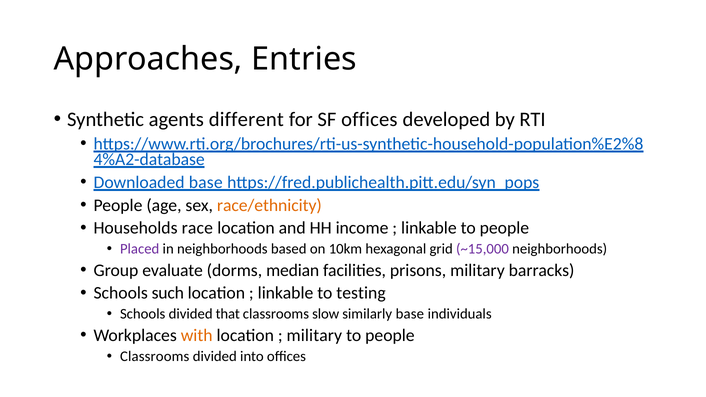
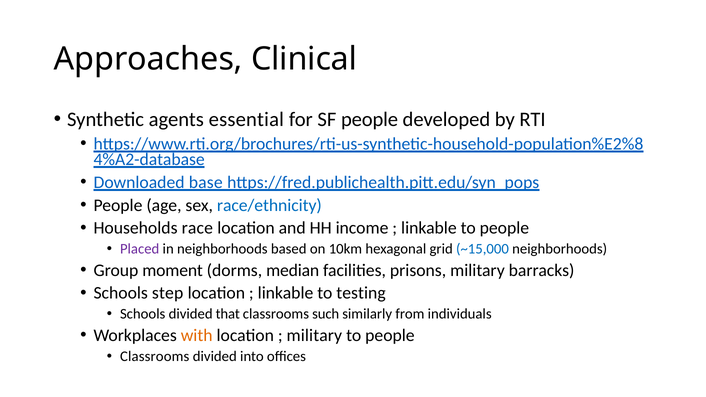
Entries: Entries -> Clinical
different: different -> essential
SF offices: offices -> people
race/ethnicity colour: orange -> blue
~15,000 colour: purple -> blue
evaluate: evaluate -> moment
such: such -> step
slow: slow -> such
similarly base: base -> from
